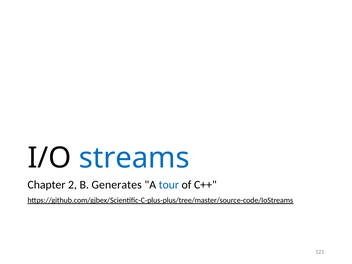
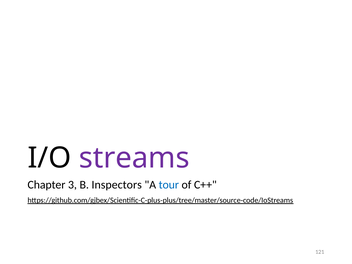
streams colour: blue -> purple
2: 2 -> 3
Generates: Generates -> Inspectors
